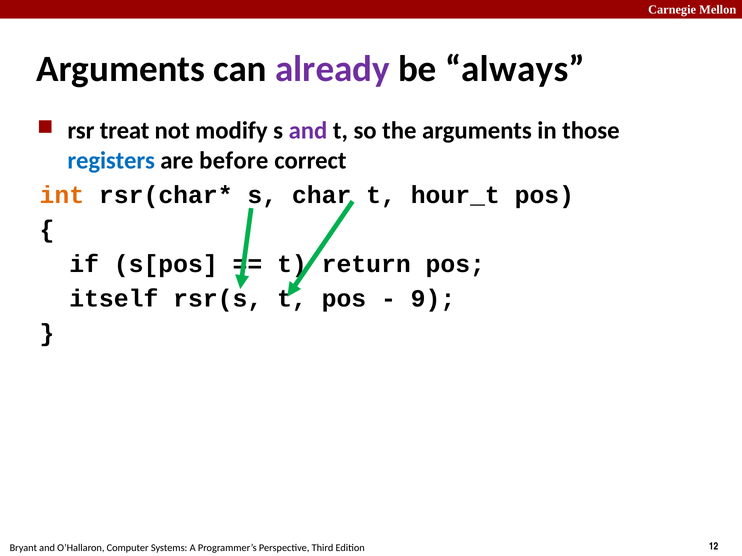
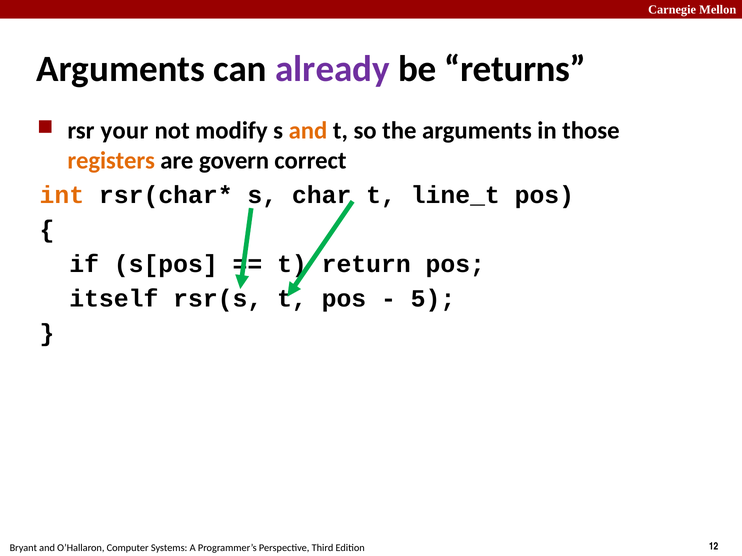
always: always -> returns
treat: treat -> your
and at (308, 131) colour: purple -> orange
registers colour: blue -> orange
before: before -> govern
hour_t: hour_t -> line_t
9: 9 -> 5
